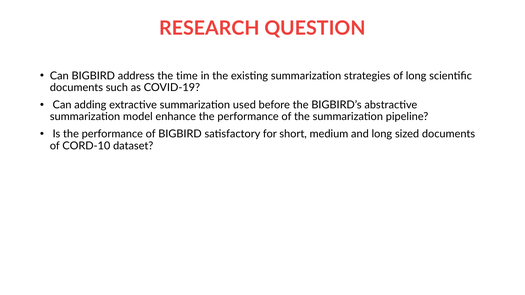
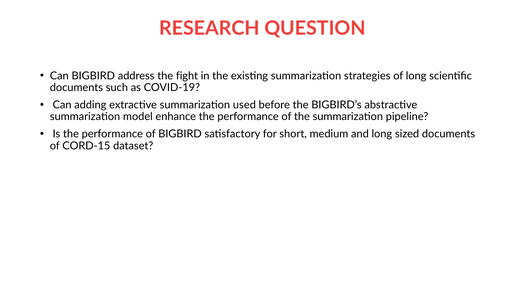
time: time -> fight
CORD-10: CORD-10 -> CORD-15
